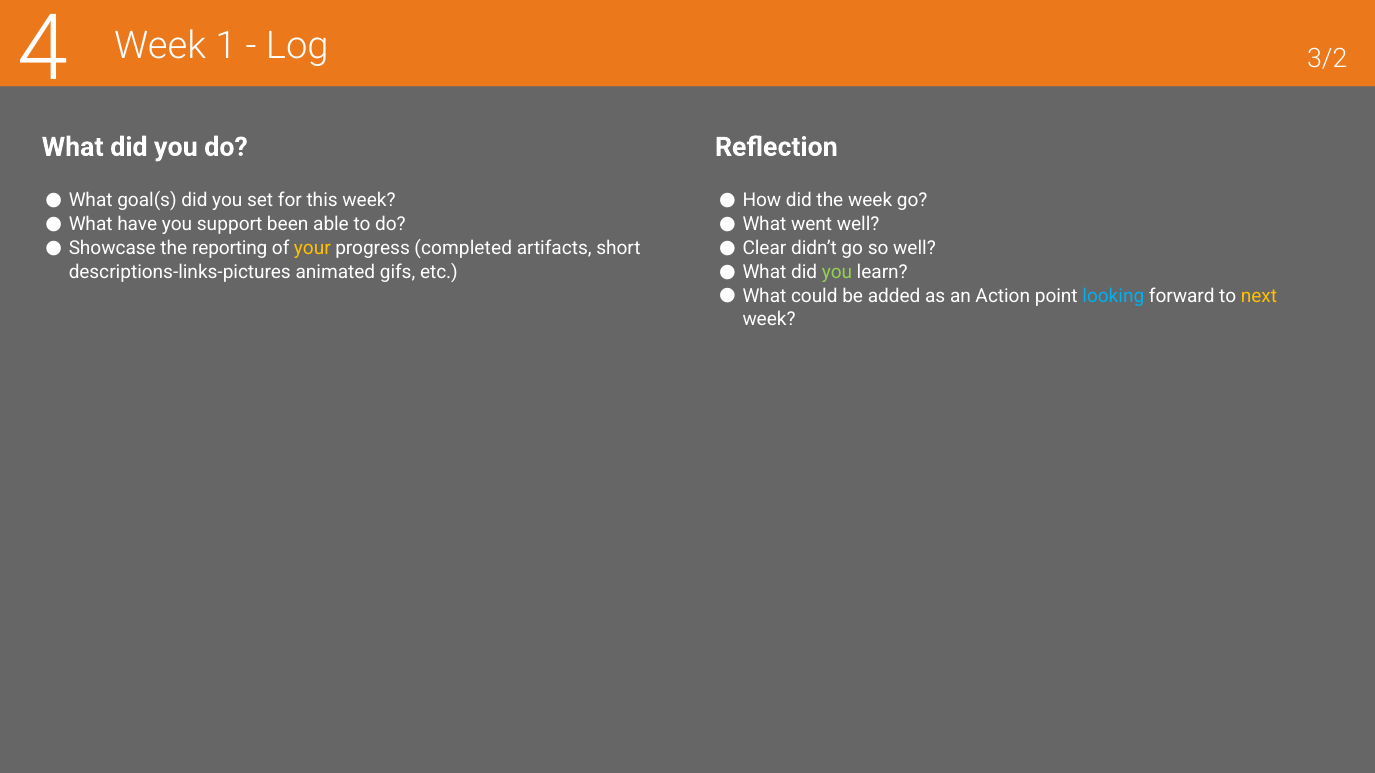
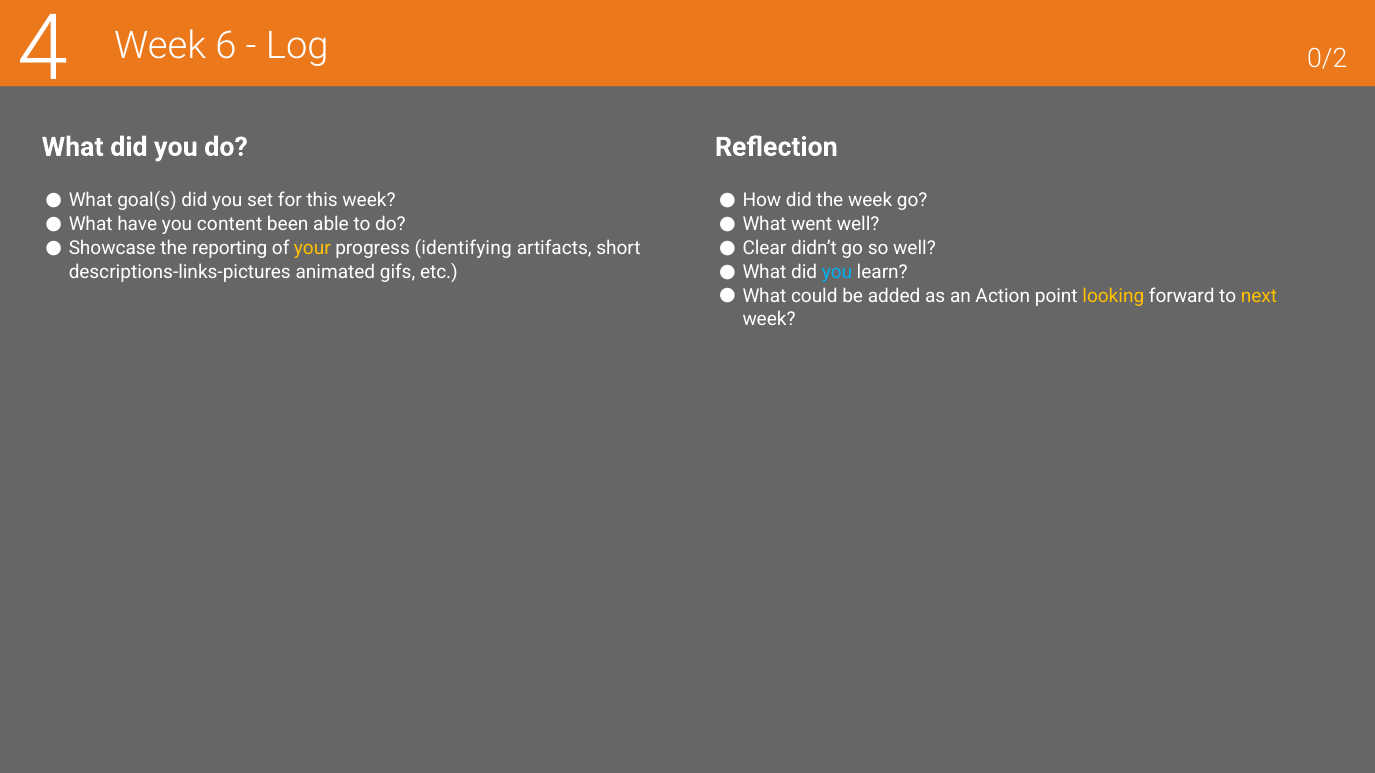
1: 1 -> 6
3/2: 3/2 -> 0/2
support: support -> content
completed: completed -> identifying
you at (837, 272) colour: light green -> light blue
looking colour: light blue -> yellow
